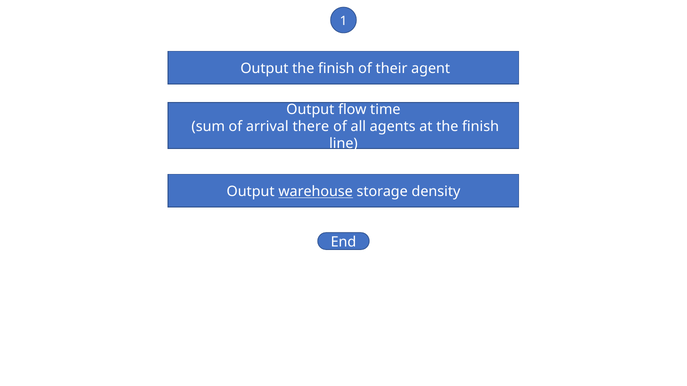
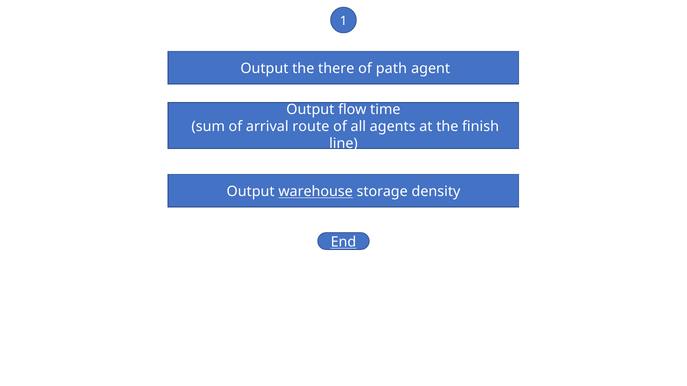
Output the finish: finish -> there
their: their -> path
there: there -> route
End underline: none -> present
